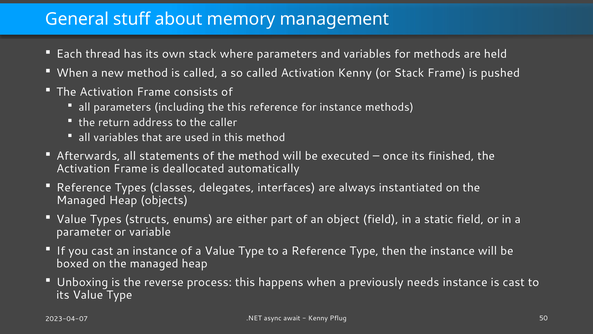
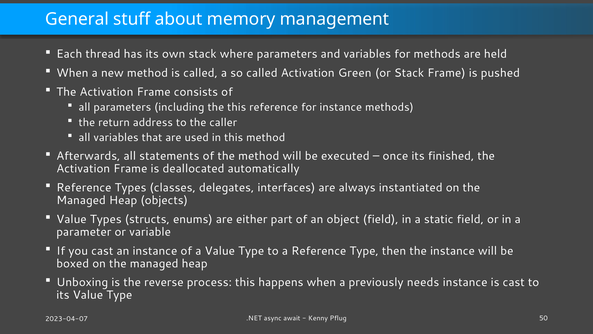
Activation Kenny: Kenny -> Green
